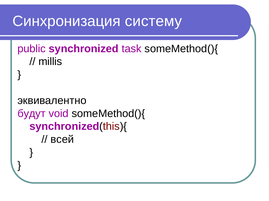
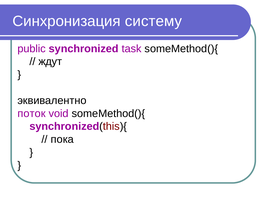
millis: millis -> ждут
будут: будут -> поток
всей: всей -> пока
